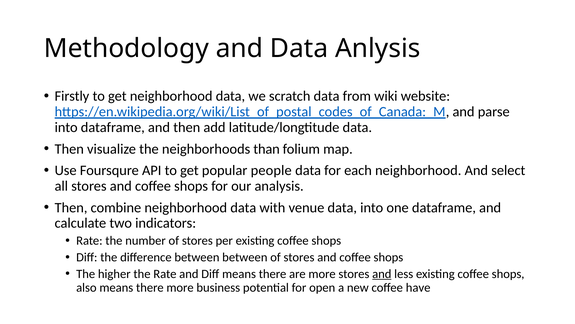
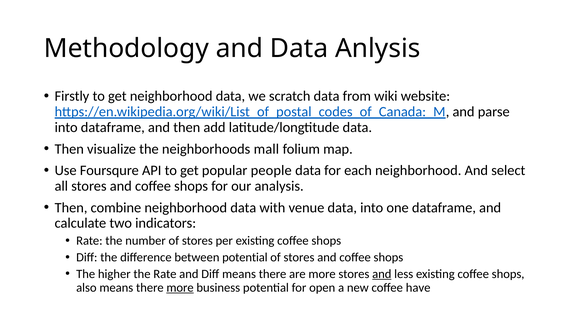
than: than -> mall
between between: between -> potential
more at (180, 287) underline: none -> present
